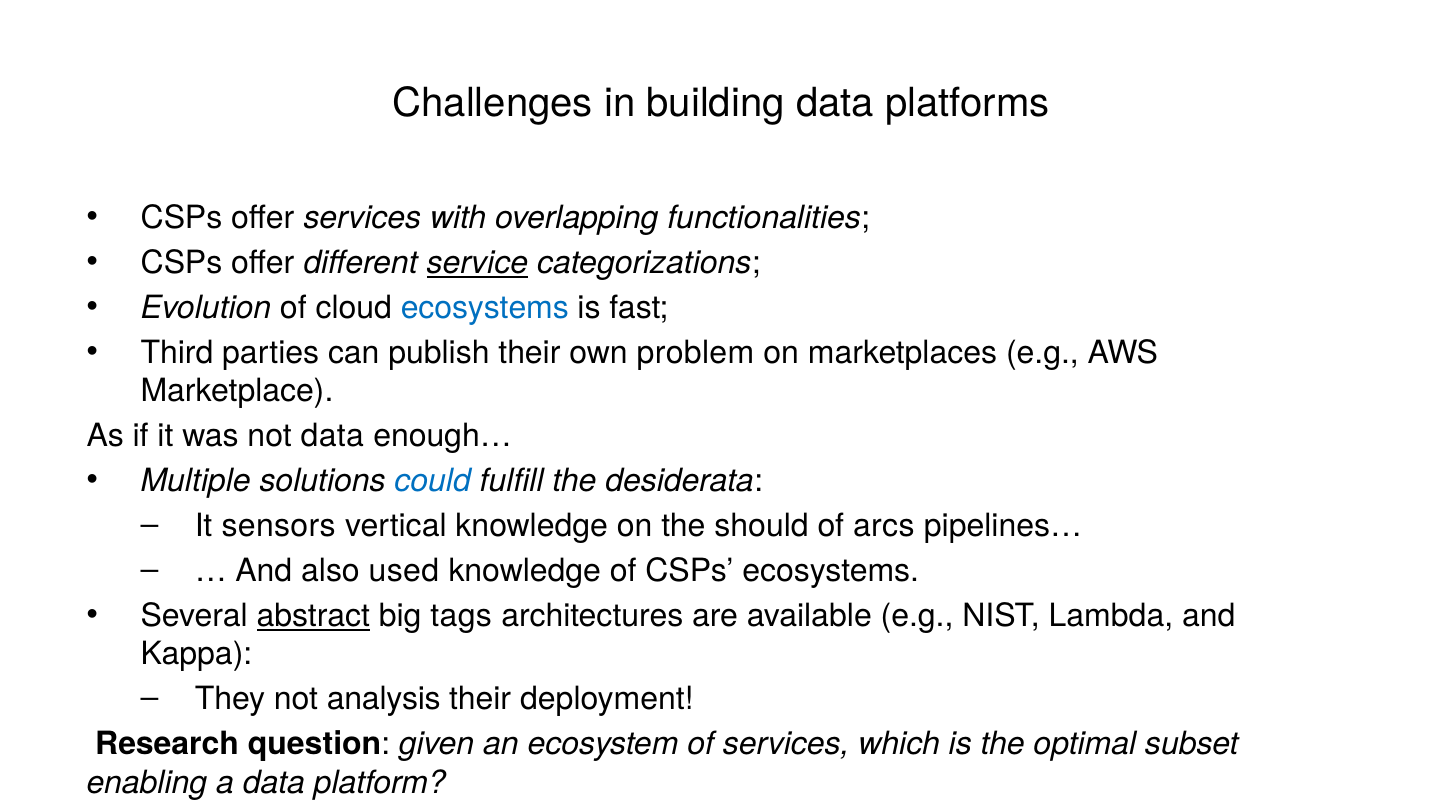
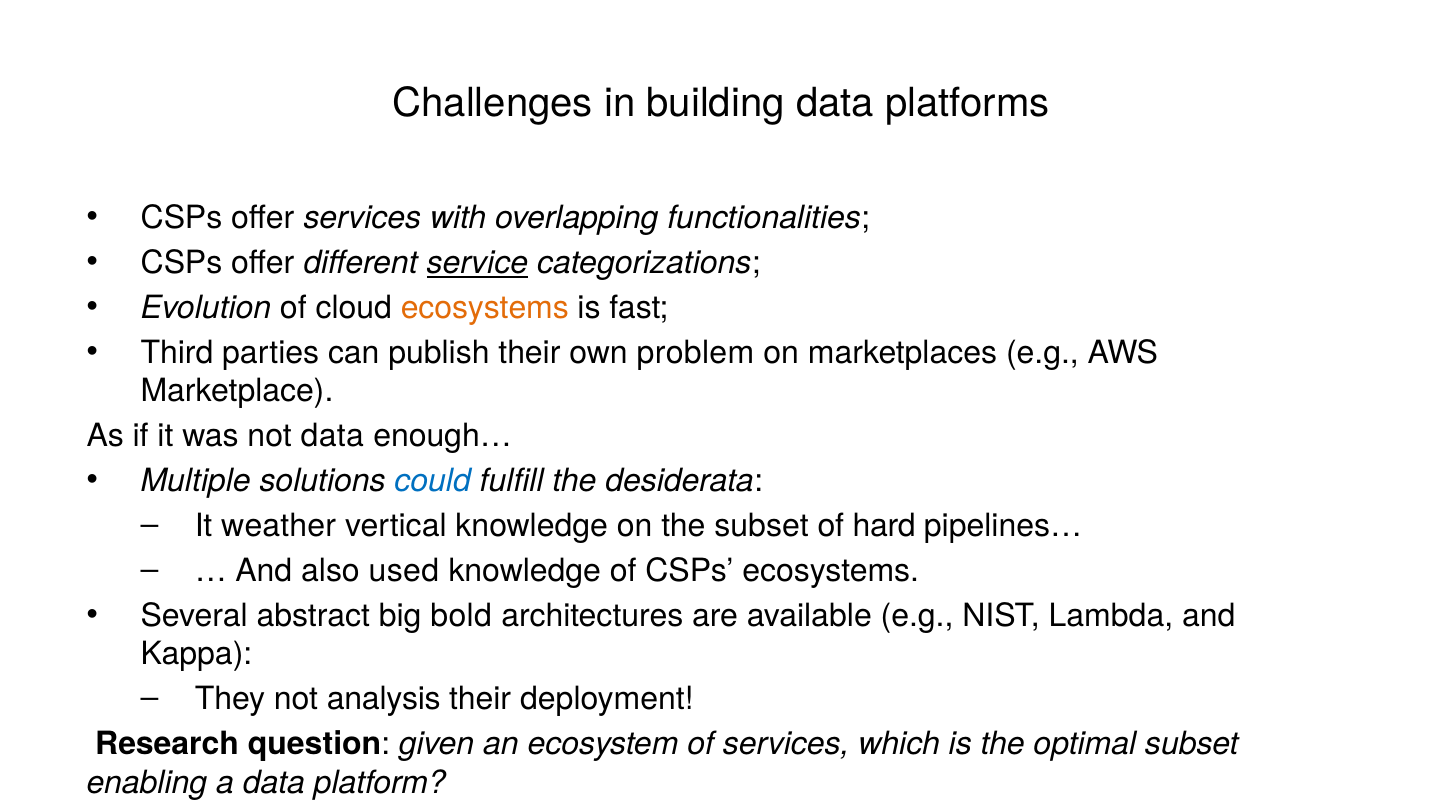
ecosystems at (485, 308) colour: blue -> orange
sensors: sensors -> weather
the should: should -> subset
arcs: arcs -> hard
abstract underline: present -> none
tags: tags -> bold
